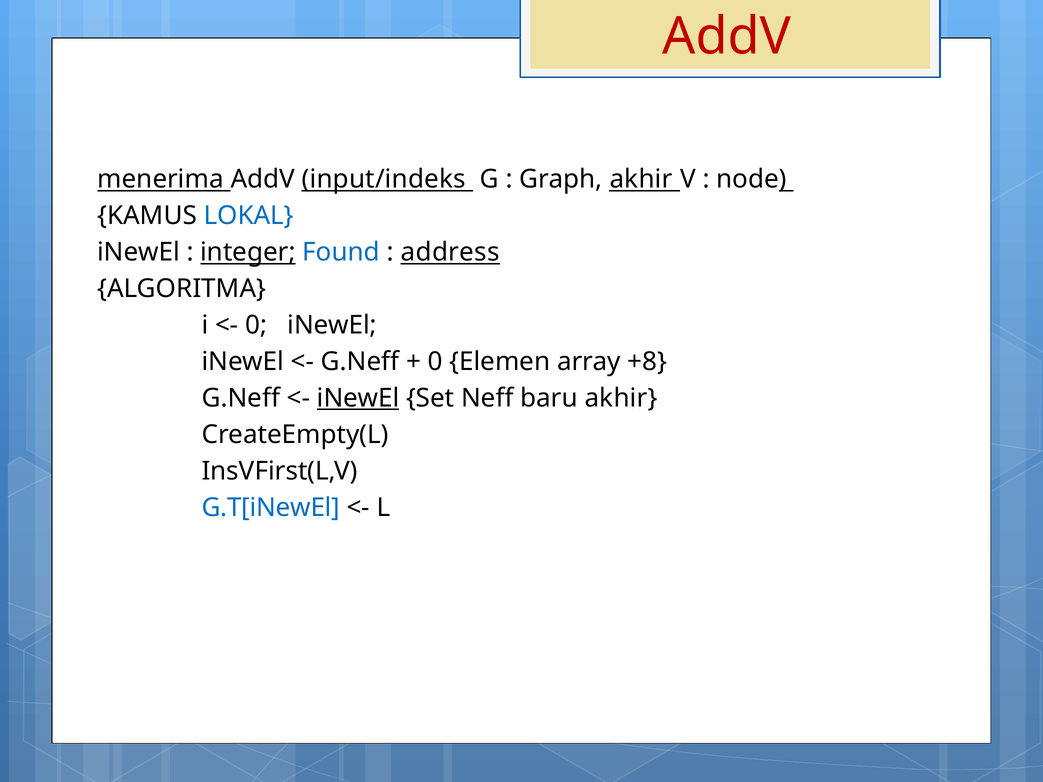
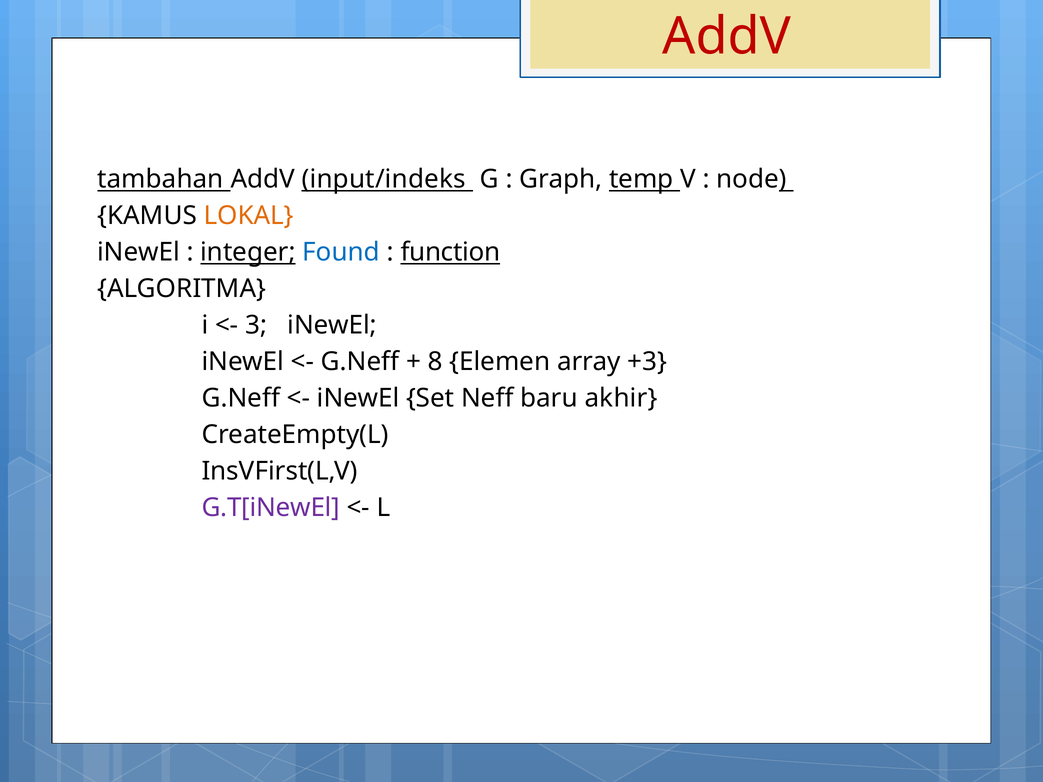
menerima: menerima -> tambahan
Graph akhir: akhir -> temp
LOKAL colour: blue -> orange
address: address -> function
0 at (256, 325): 0 -> 3
0 at (435, 362): 0 -> 8
+8: +8 -> +3
iNewEl at (358, 398) underline: present -> none
G.T[iNewEl colour: blue -> purple
